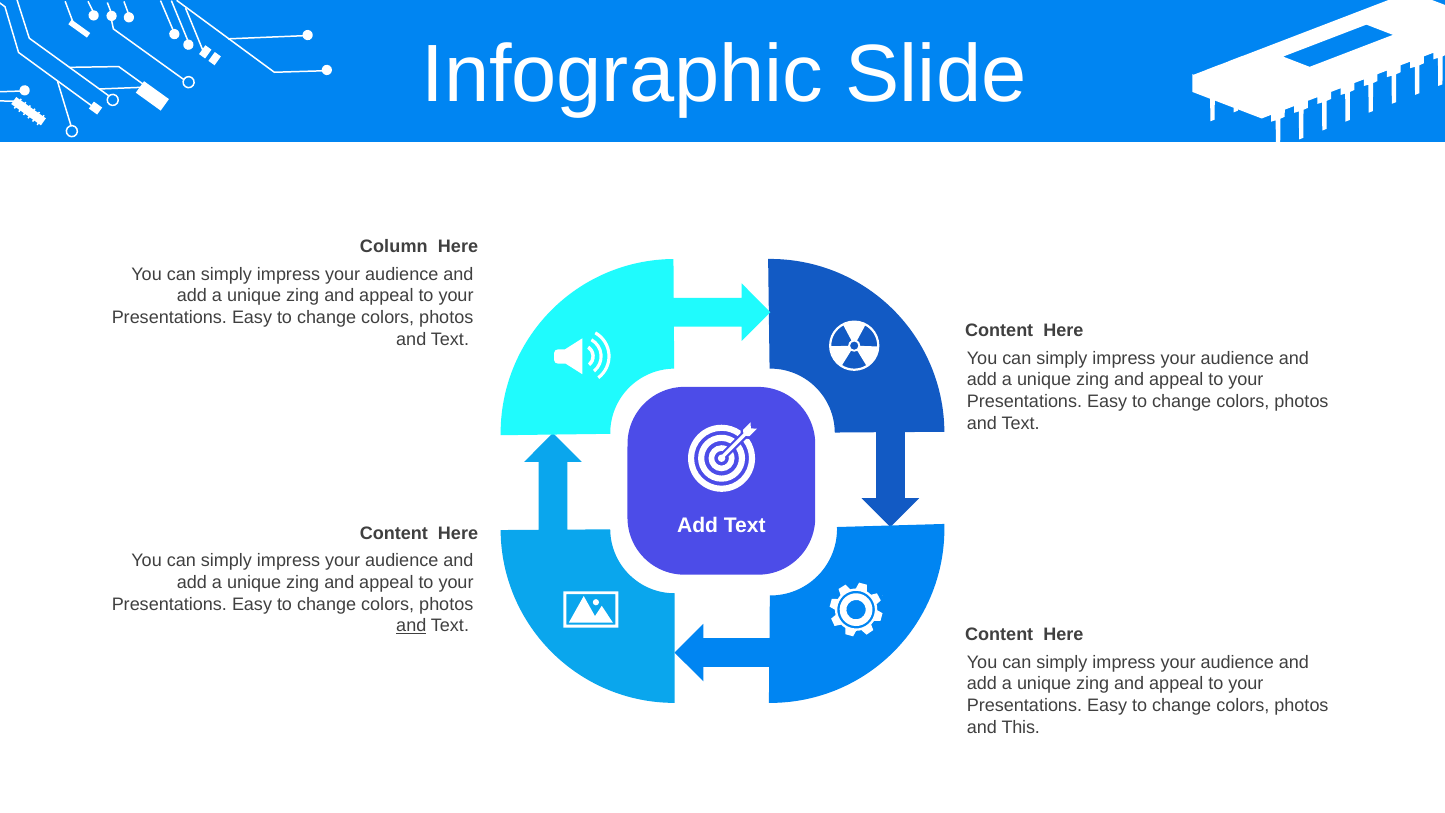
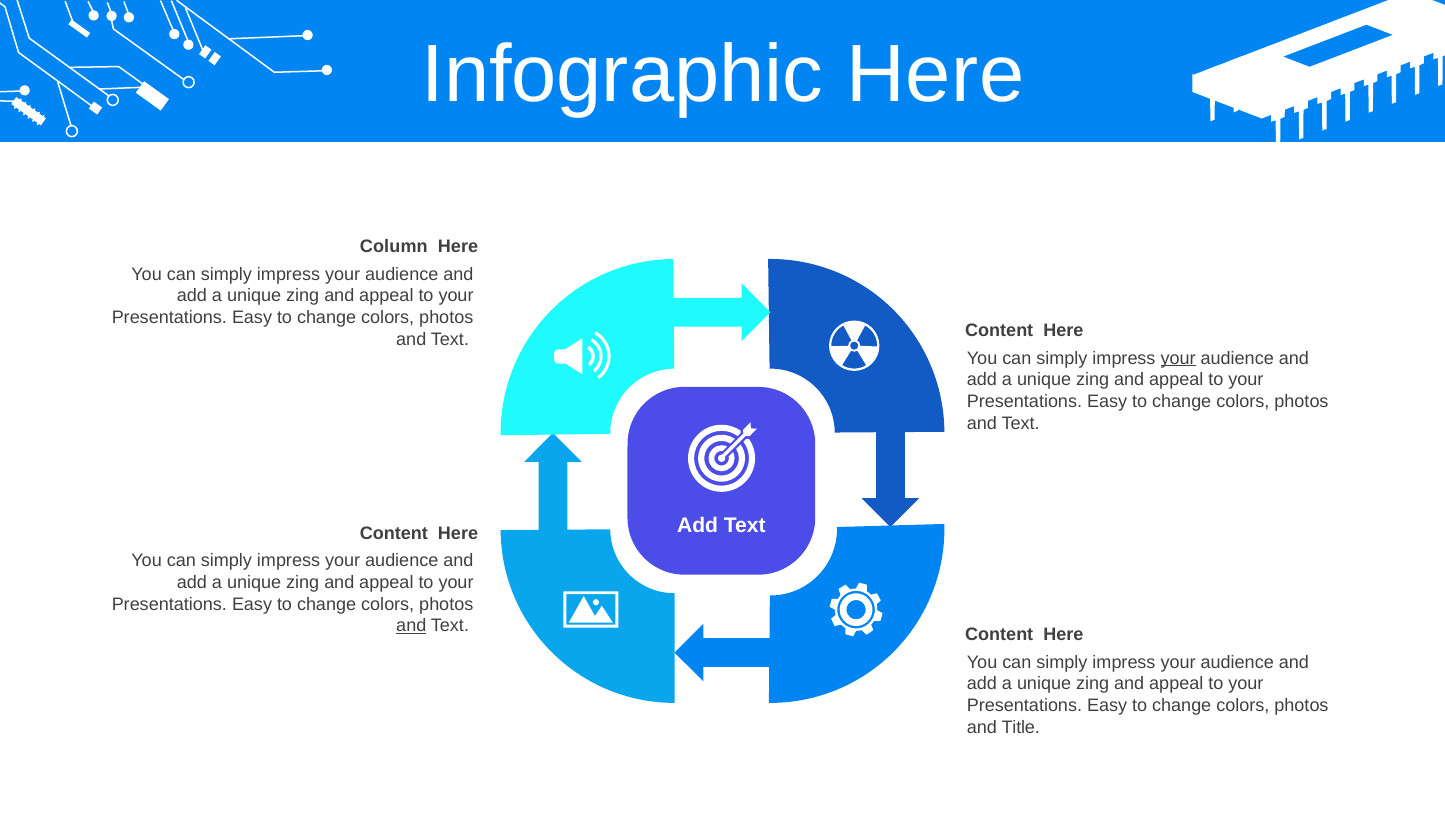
Infographic Slide: Slide -> Here
your at (1178, 358) underline: none -> present
This: This -> Title
